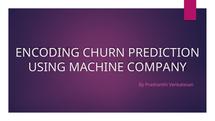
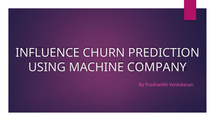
ENCODING: ENCODING -> INFLUENCE
